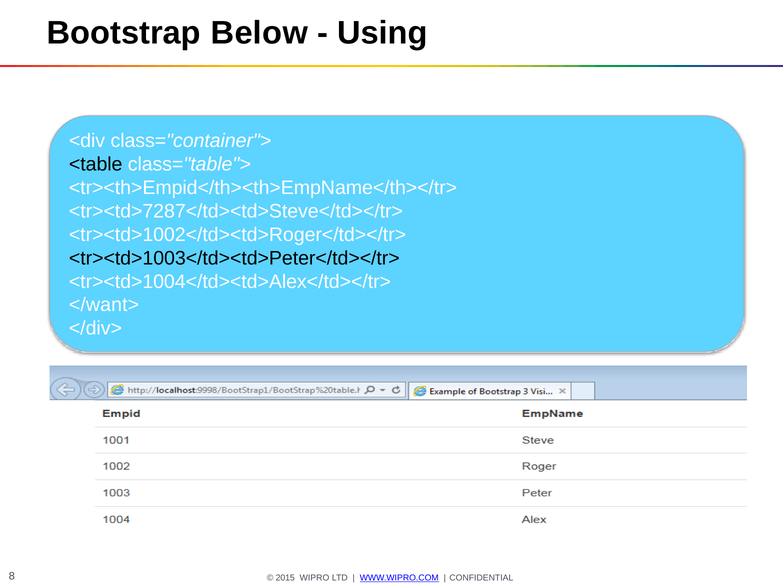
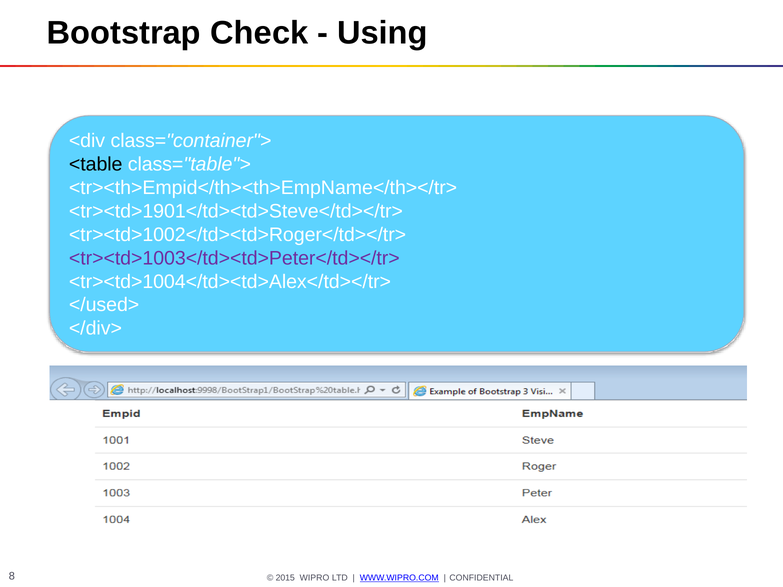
Below: Below -> Check
<tr><td>7287</td><td>Steve</td></tr>: <tr><td>7287</td><td>Steve</td></tr> -> <tr><td>1901</td><td>Steve</td></tr>
<tr><td>1003</td><td>Peter</td></tr> colour: black -> purple
</want>: </want> -> </used>
